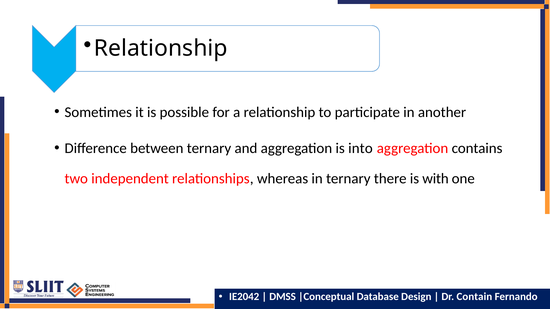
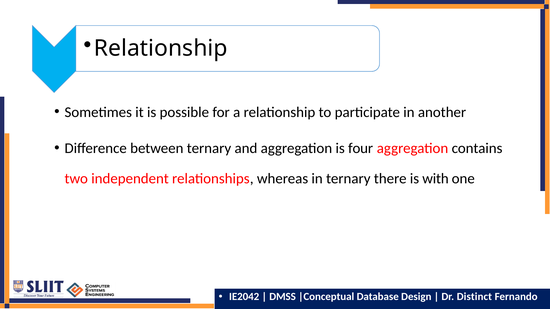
into: into -> four
Contain: Contain -> Distinct
